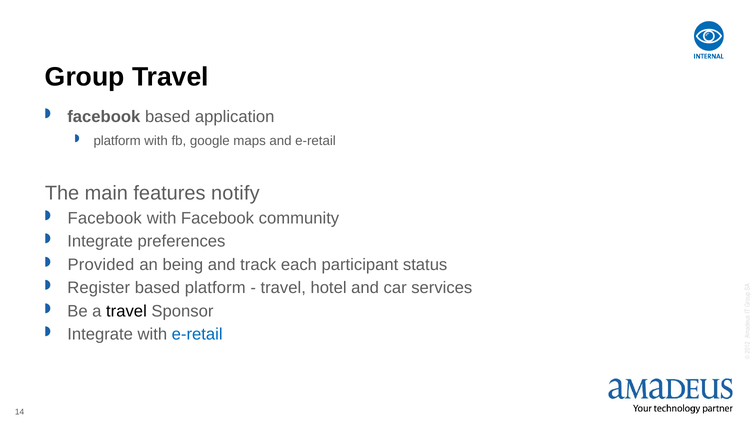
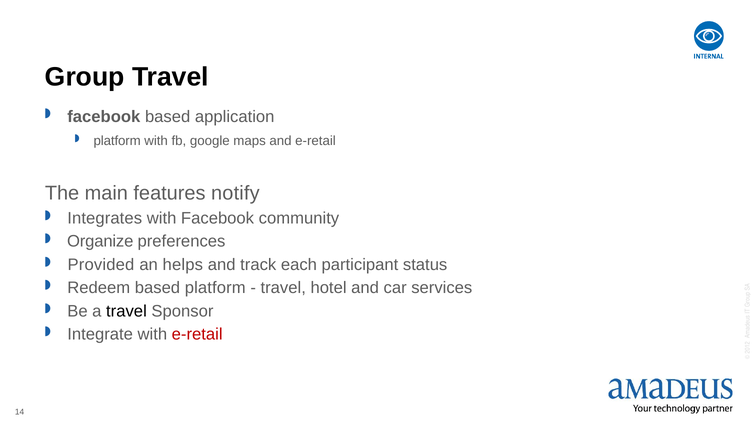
Facebook at (105, 218): Facebook -> Integrates
Integrate at (100, 242): Integrate -> Organize
being: being -> helps
Register: Register -> Redeem
e-retail at (197, 335) colour: blue -> red
